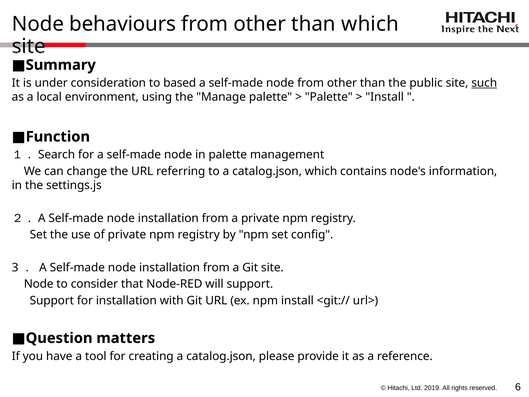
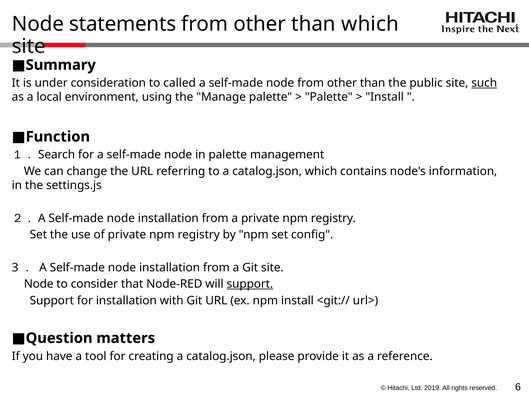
behaviours: behaviours -> statements
based: based -> called
support at (250, 284) underline: none -> present
